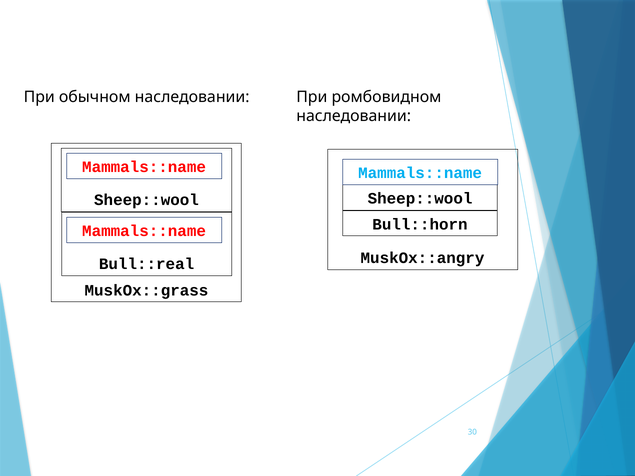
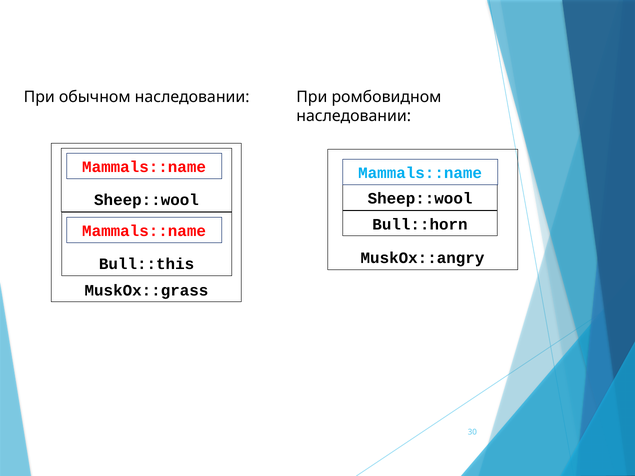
Bull::real: Bull::real -> Bull::this
